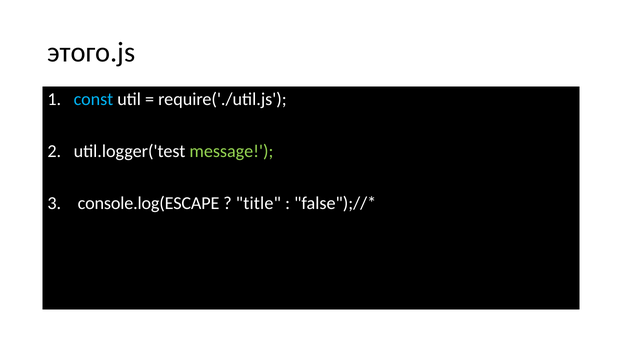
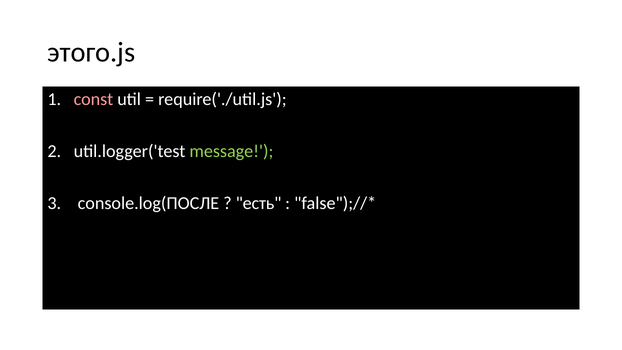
const colour: light blue -> pink
console.log(ESCAPE: console.log(ESCAPE -> console.log(ПОСЛЕ
title: title -> есть
